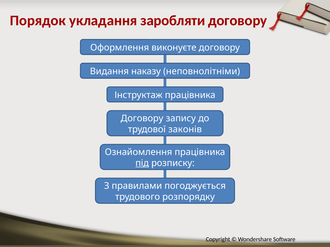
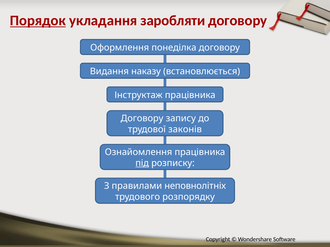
Порядок underline: none -> present
виконуєте: виконуєте -> понеділка
неповнолітніми: неповнолітніми -> встановлюється
погоджується: погоджується -> неповнолітніх
